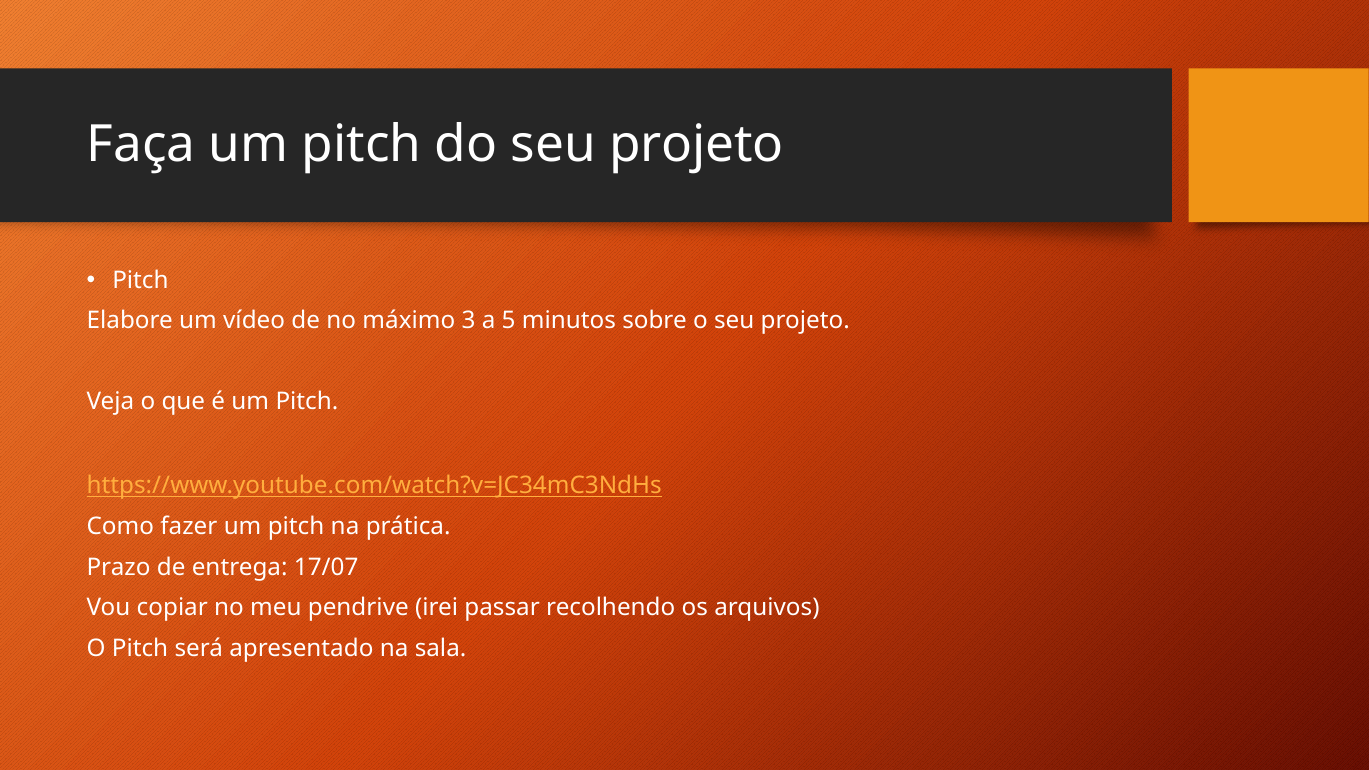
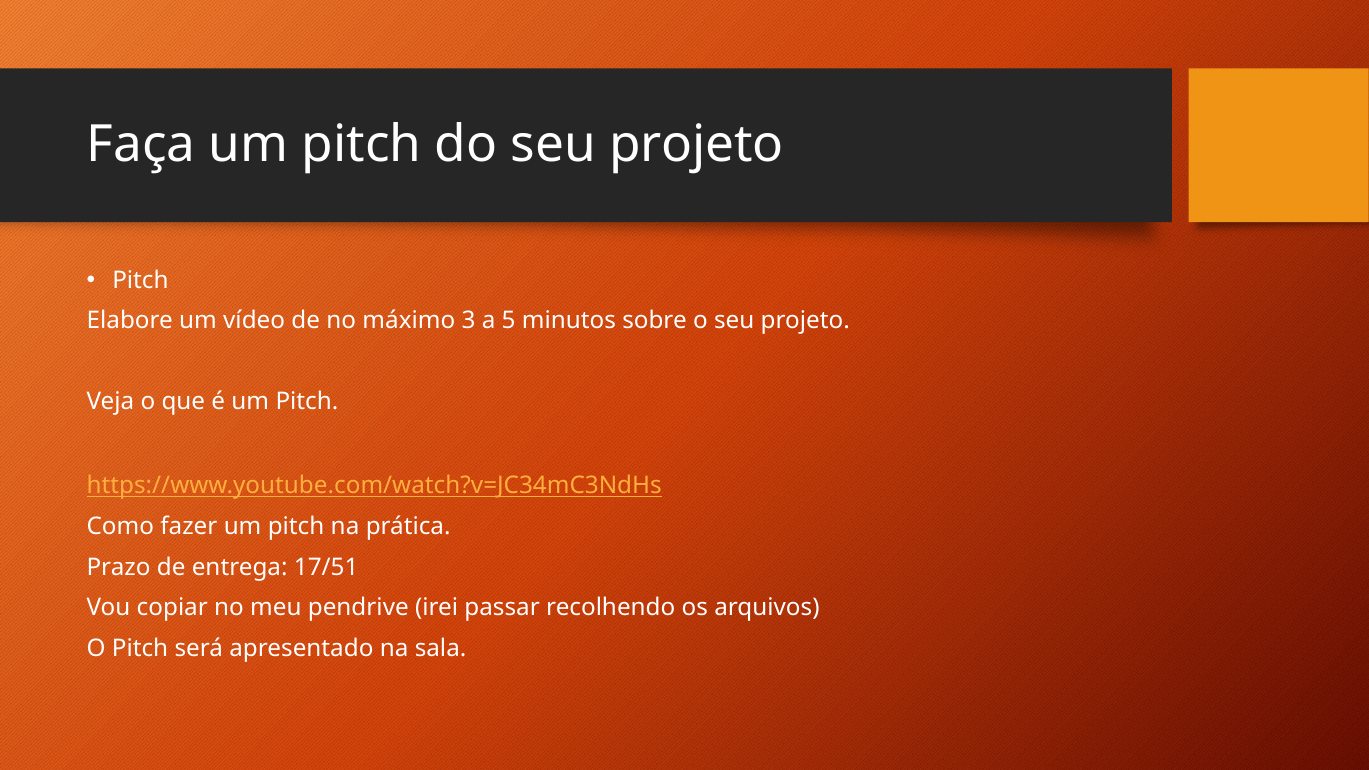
17/07: 17/07 -> 17/51
